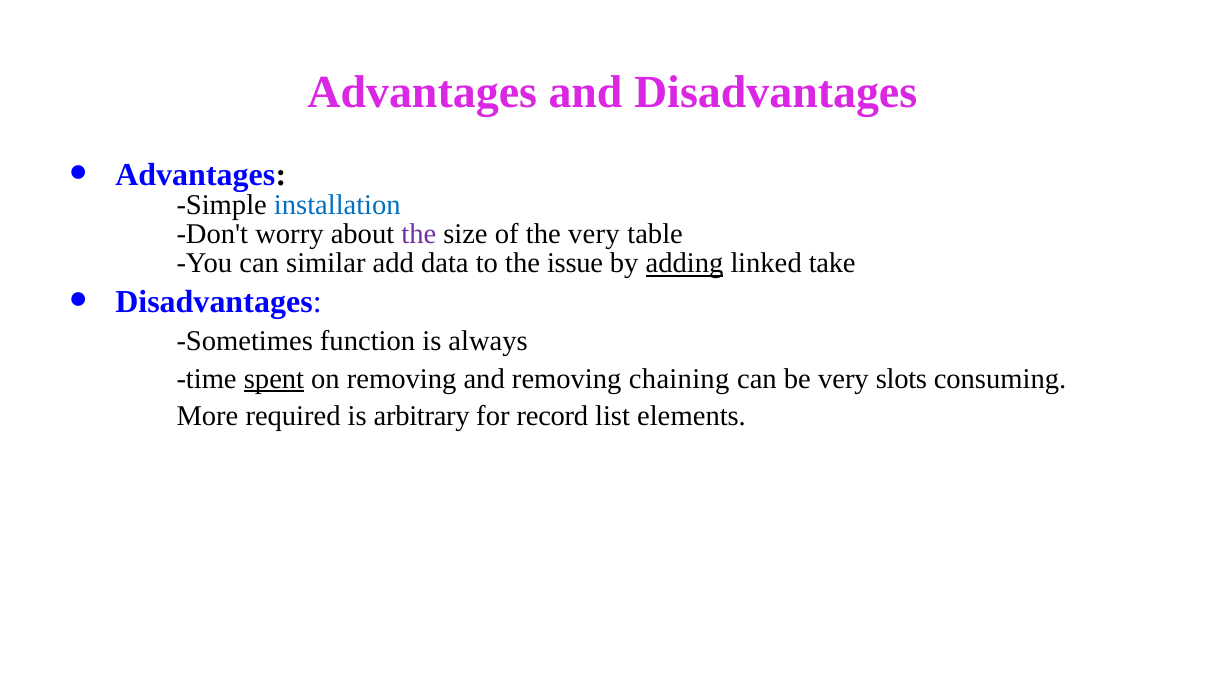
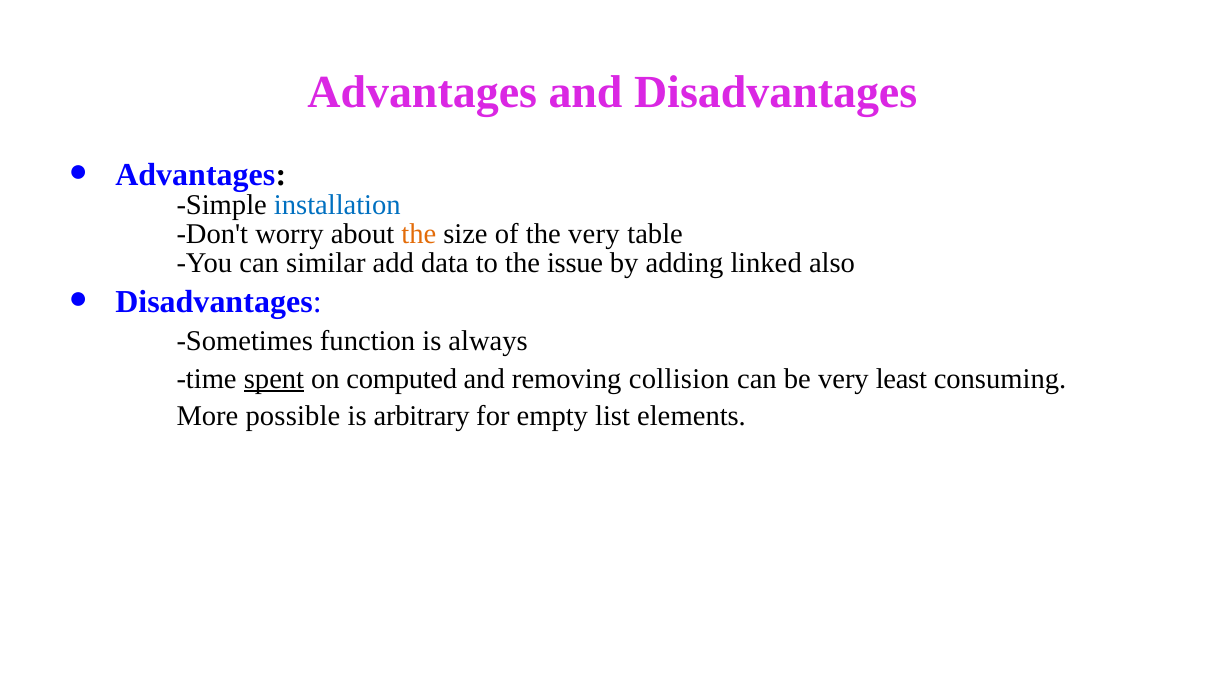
the at (419, 234) colour: purple -> orange
adding underline: present -> none
take: take -> also
on removing: removing -> computed
chaining: chaining -> collision
slots: slots -> least
required: required -> possible
record: record -> empty
